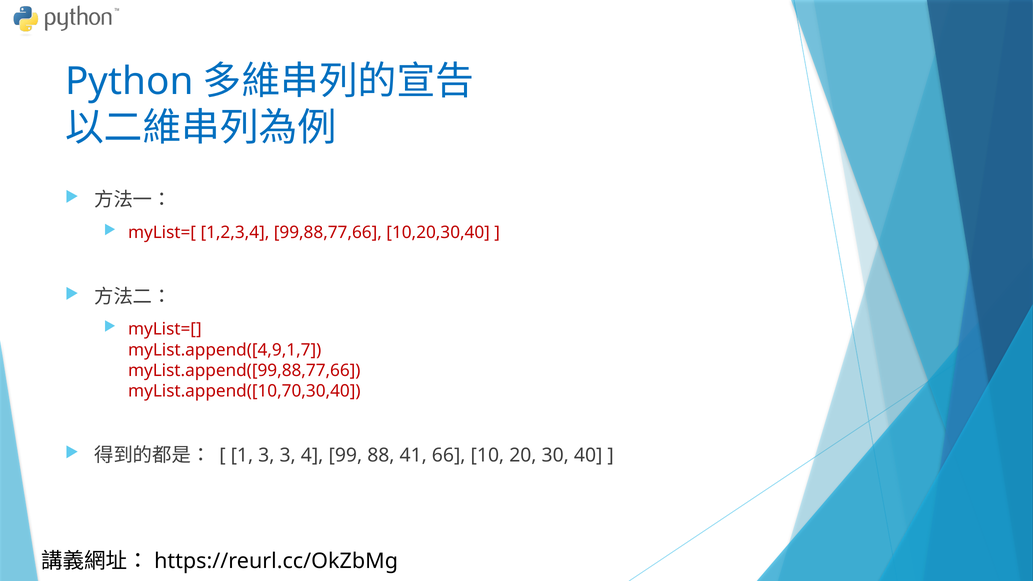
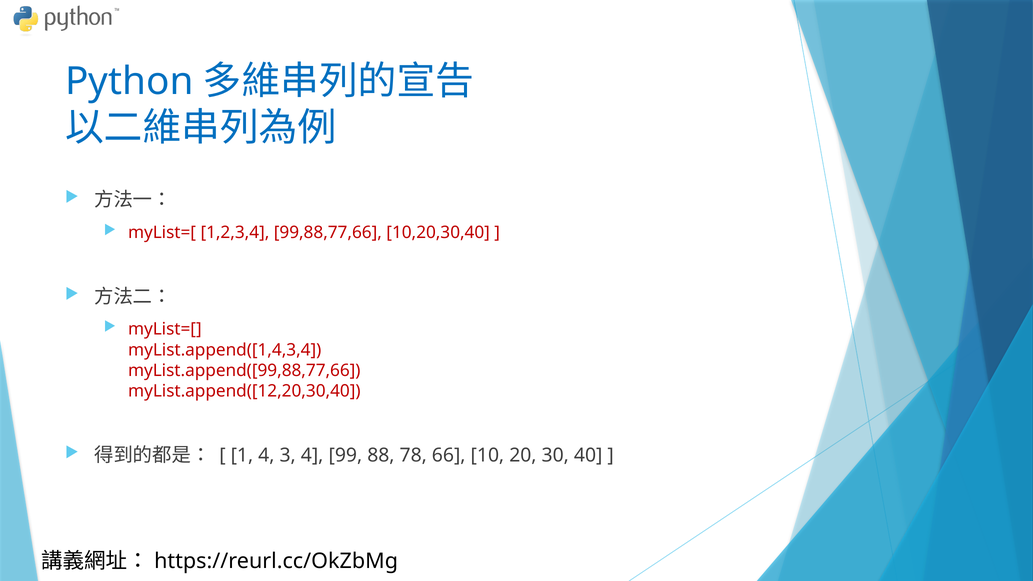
myList.append([4,9,1,7: myList.append([4,9,1,7 -> myList.append([1,4,3,4
myList.append([10,70,30,40: myList.append([10,70,30,40 -> myList.append([12,20,30,40
1 3: 3 -> 4
41: 41 -> 78
